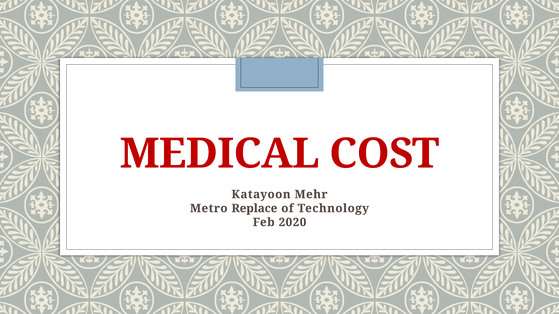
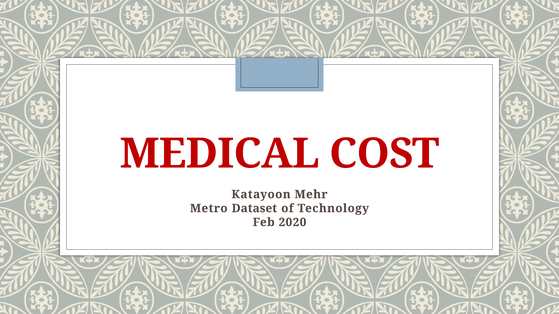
Replace: Replace -> Dataset
